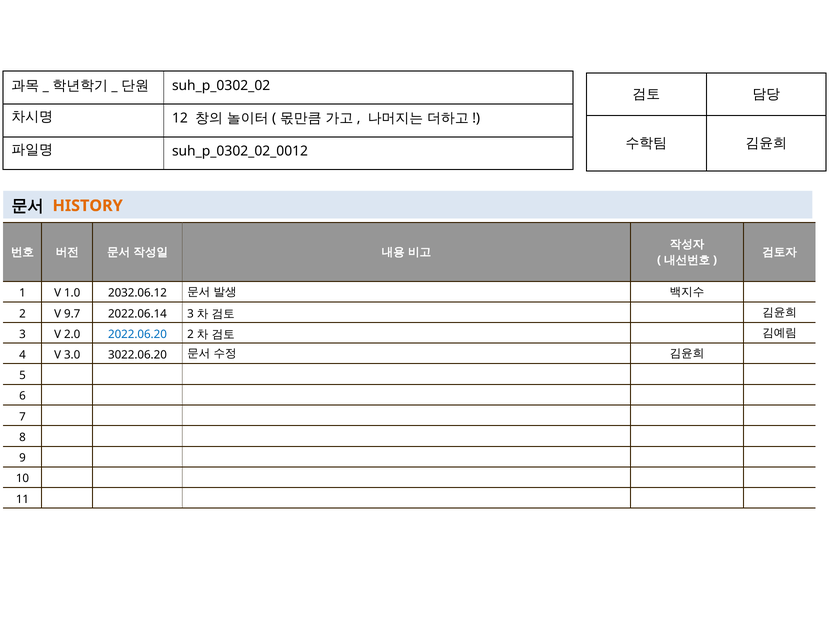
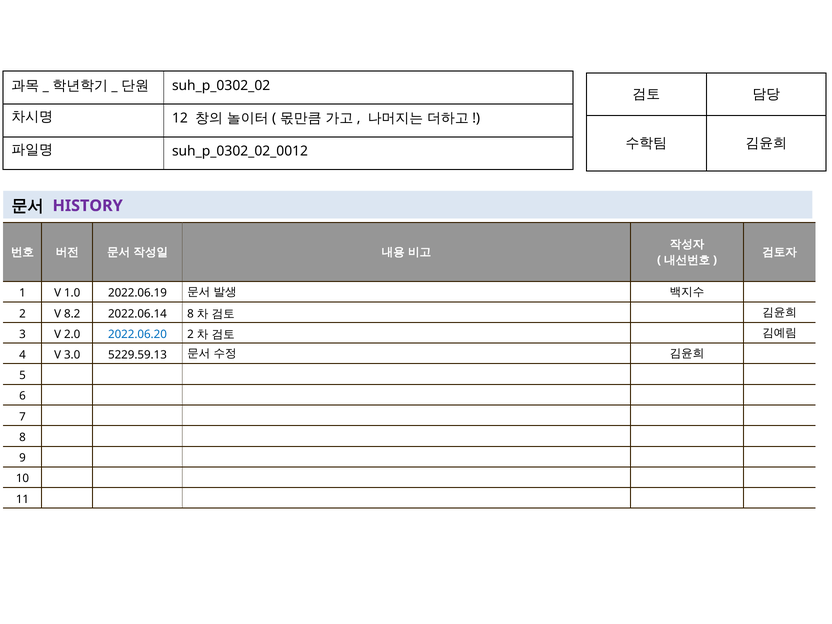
HISTORY colour: orange -> purple
2032.06.12: 2032.06.12 -> 2022.06.19
9.7: 9.7 -> 8.2
2022.06.14 3: 3 -> 8
3022.06.20: 3022.06.20 -> 5229.59.13
